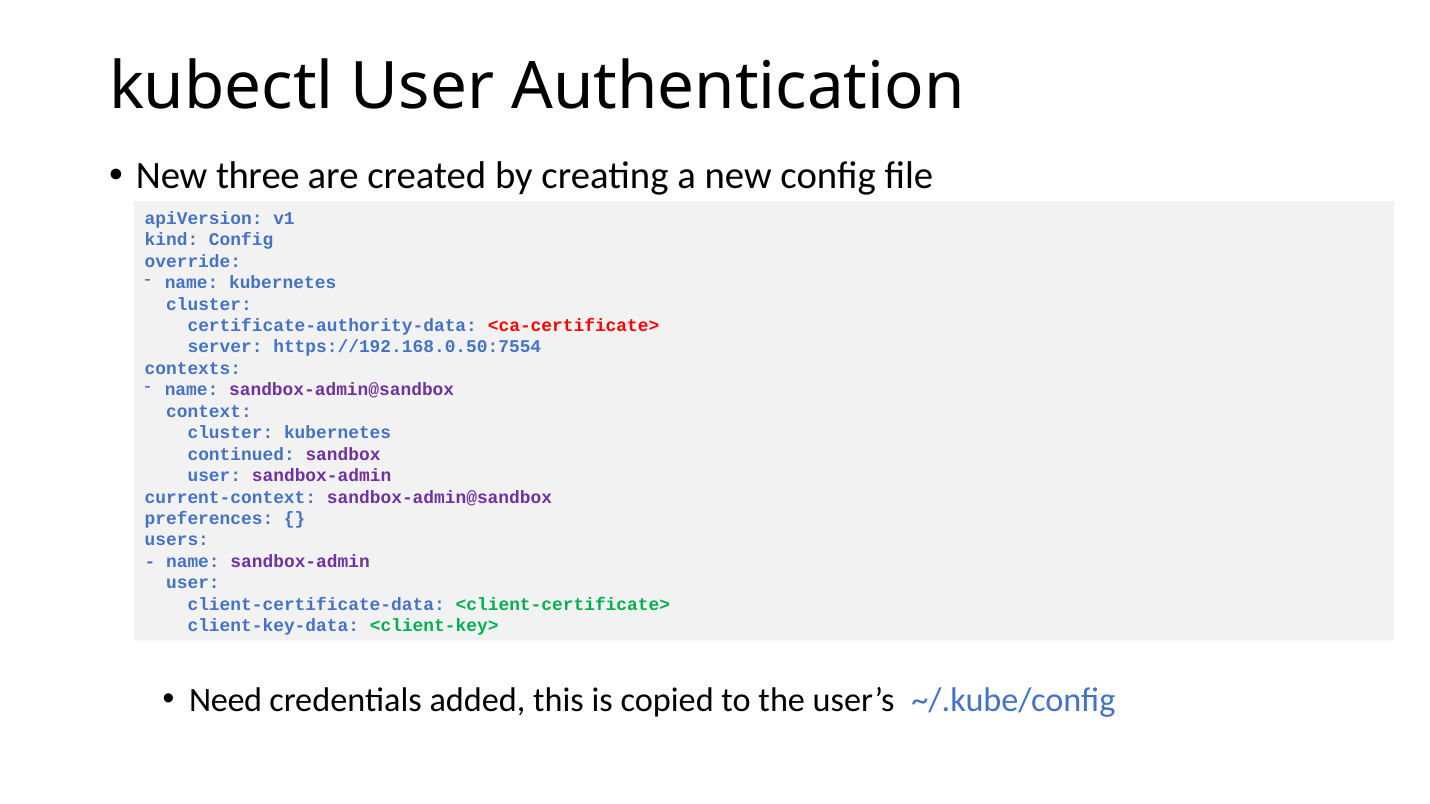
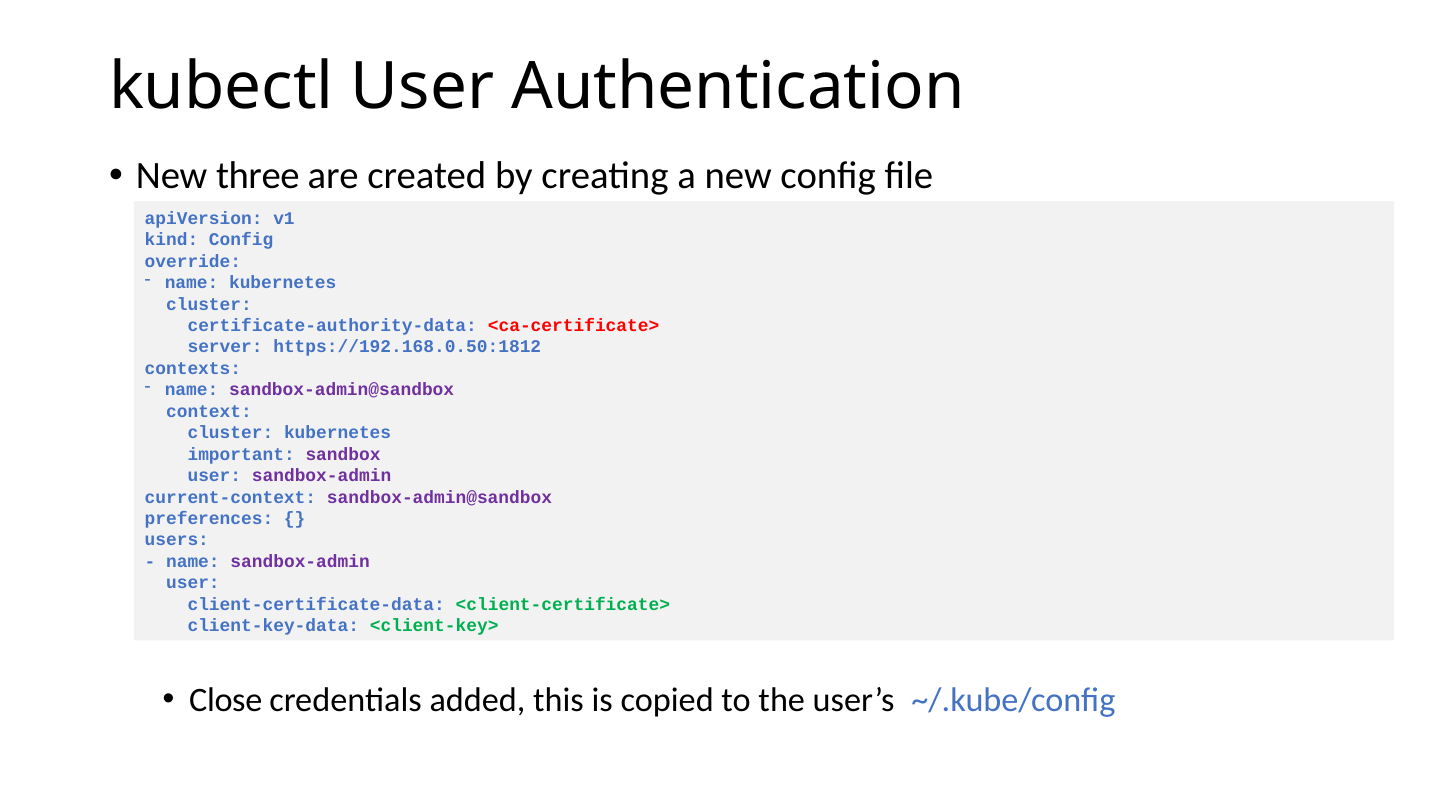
https://192.168.0.50:7554: https://192.168.0.50:7554 -> https://192.168.0.50:1812
continued: continued -> important
Need: Need -> Close
